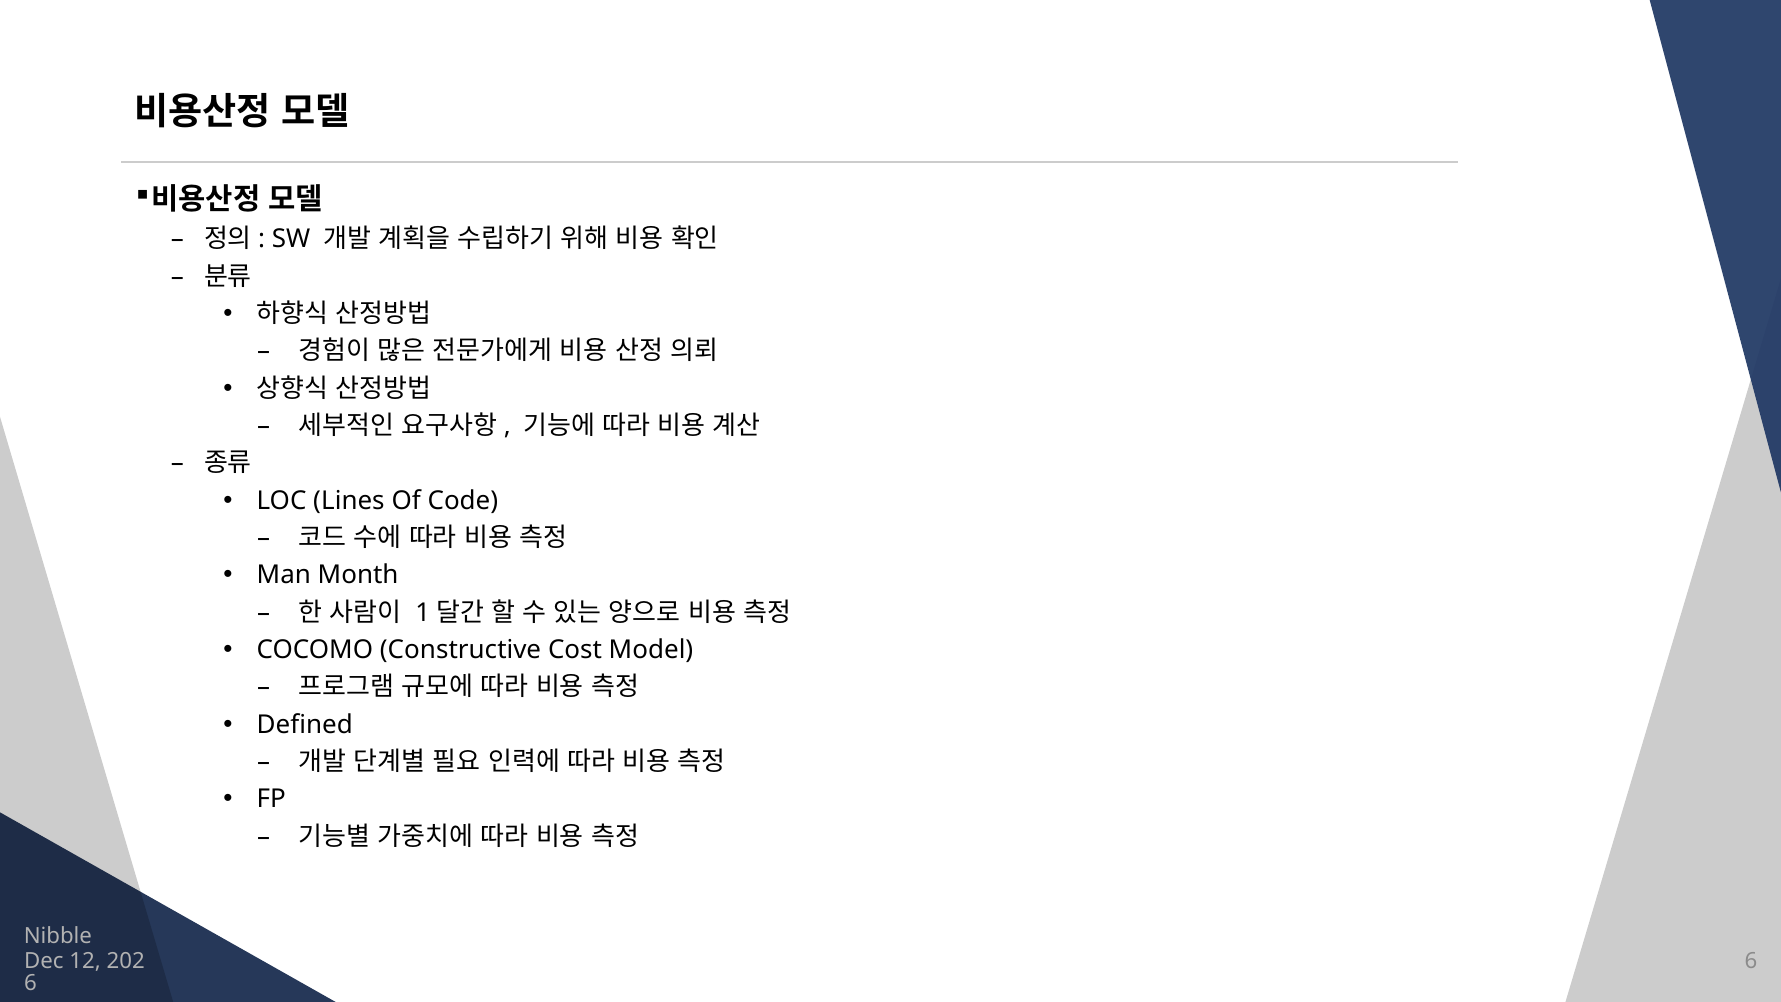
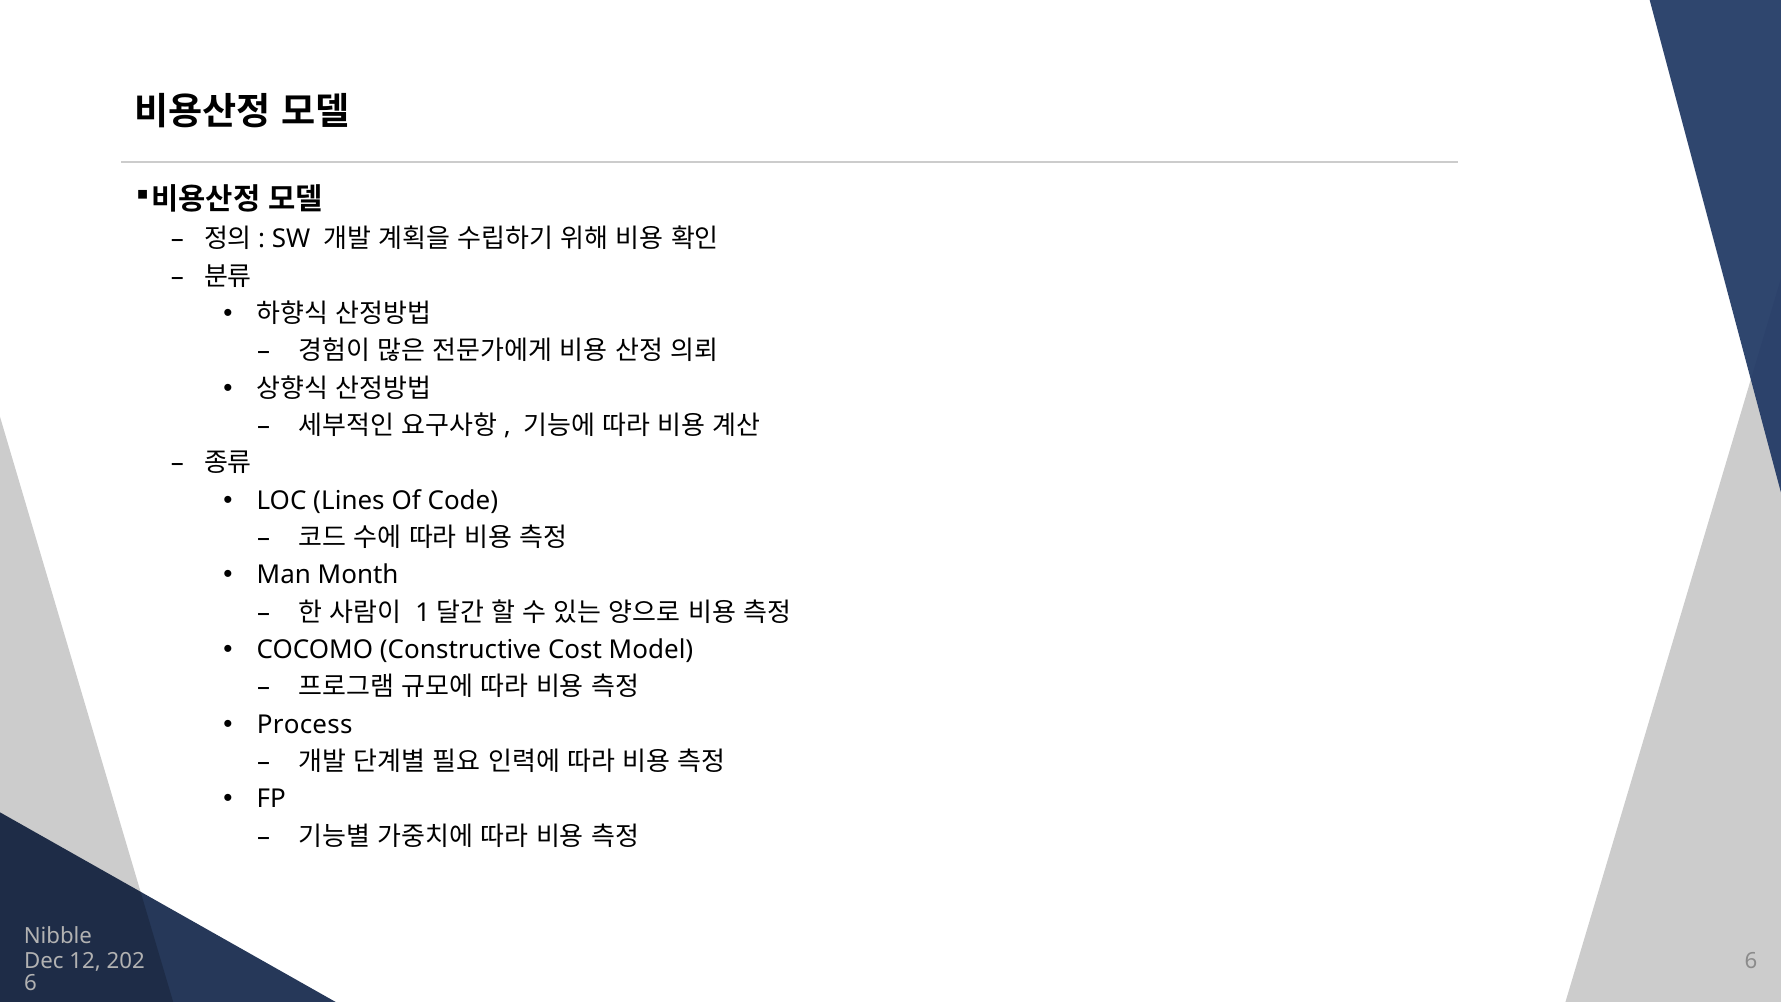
Defined: Defined -> Process
